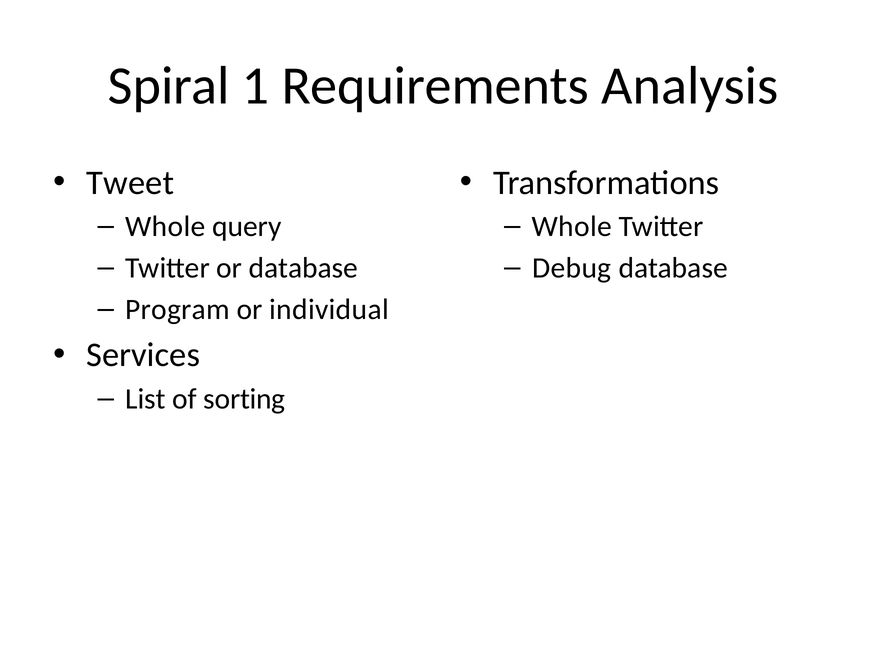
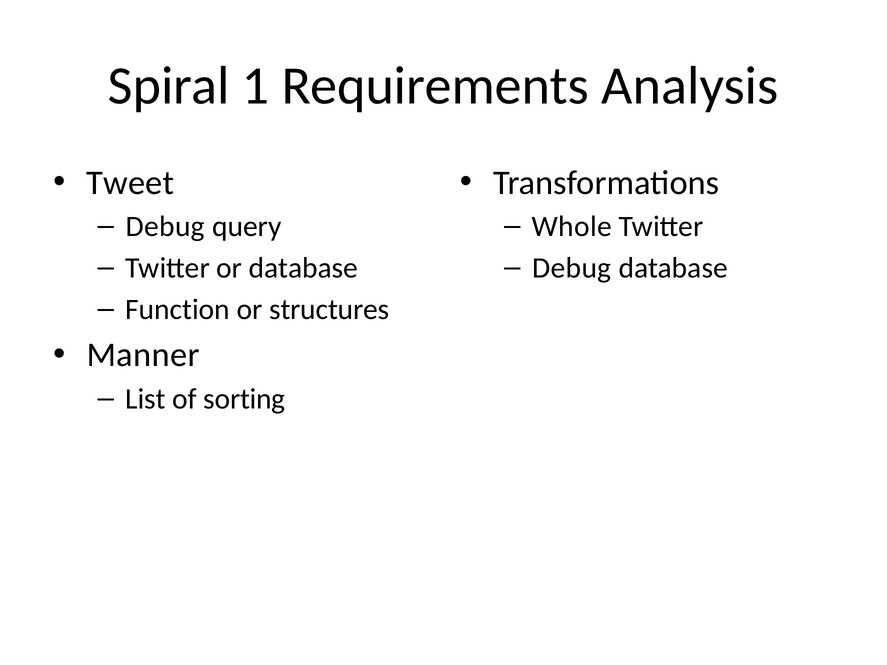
Whole at (165, 227): Whole -> Debug
Program: Program -> Function
individual: individual -> structures
Services: Services -> Manner
